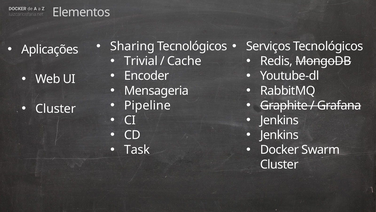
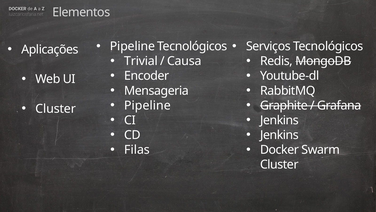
Sharing at (132, 46): Sharing -> Pipeline
Cache: Cache -> Causa
Task: Task -> Filas
